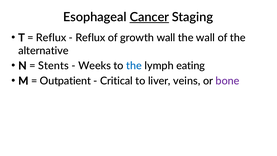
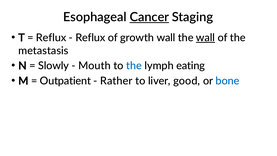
wall at (205, 38) underline: none -> present
alternative: alternative -> metastasis
Stents: Stents -> Slowly
Weeks: Weeks -> Mouth
Critical: Critical -> Rather
veins: veins -> good
bone colour: purple -> blue
